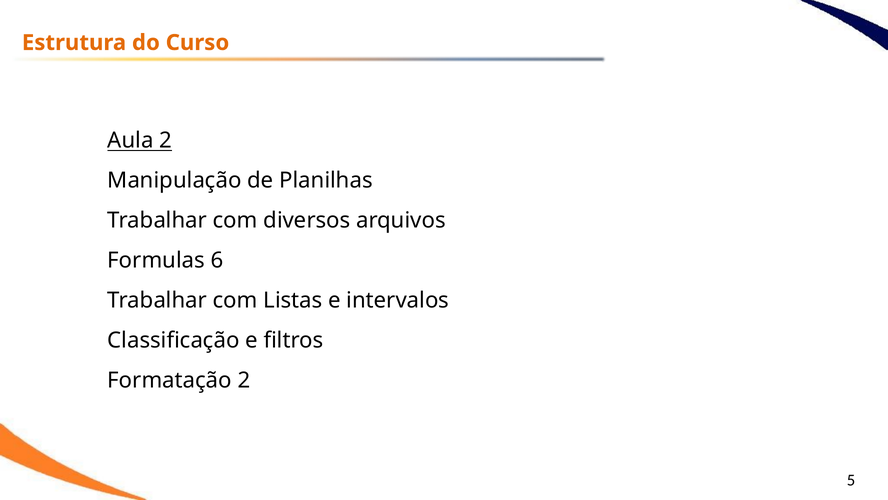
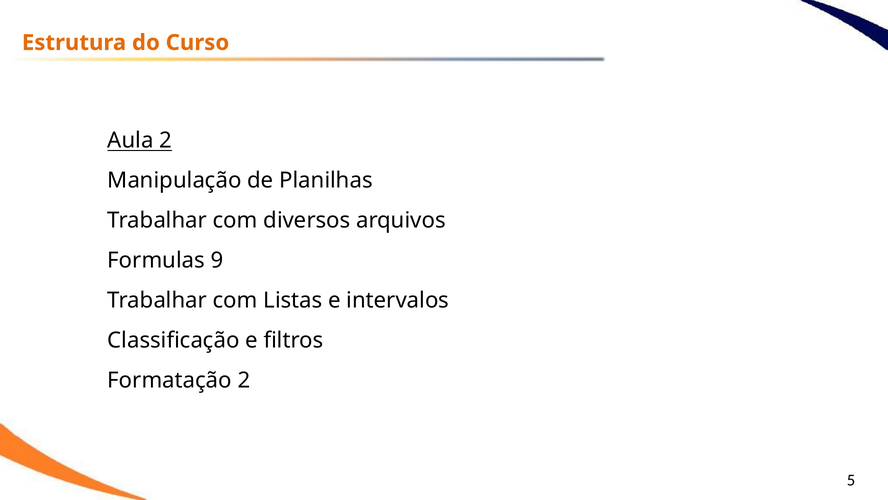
6: 6 -> 9
